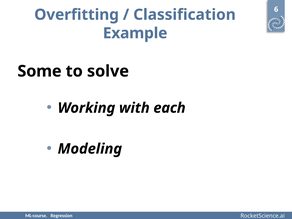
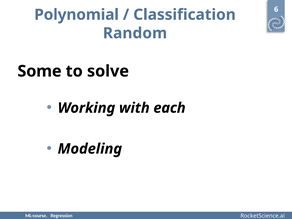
Overfitting: Overfitting -> Polynomial
Example: Example -> Random
